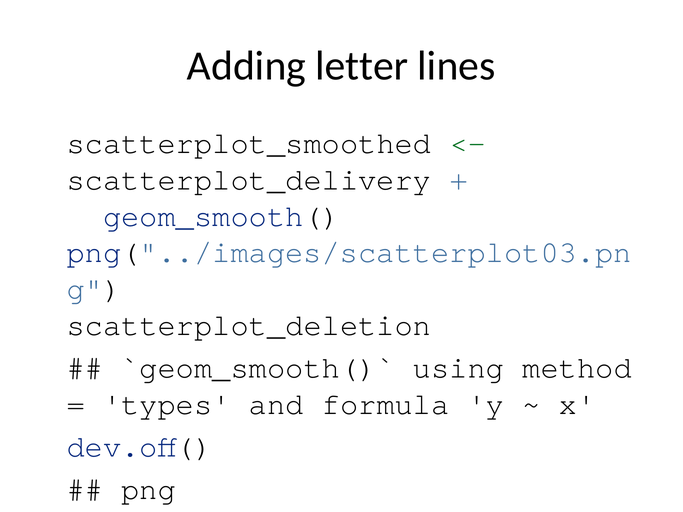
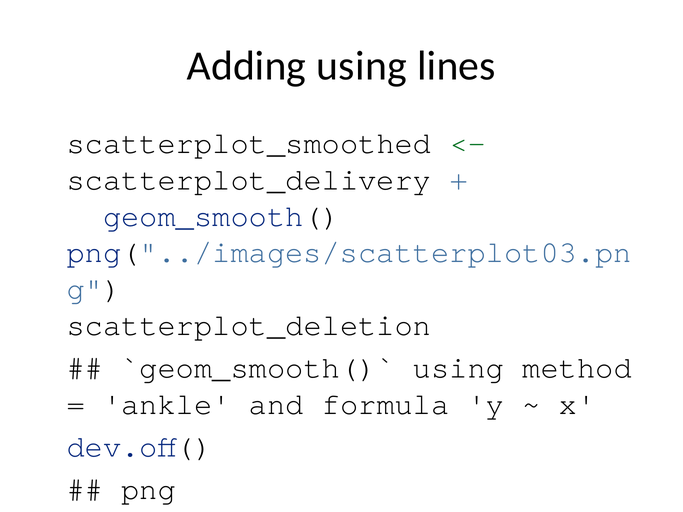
Adding letter: letter -> using
types: types -> ankle
